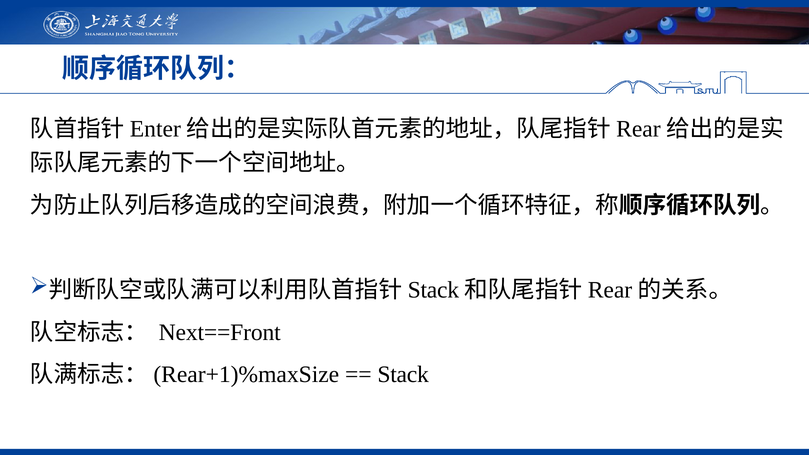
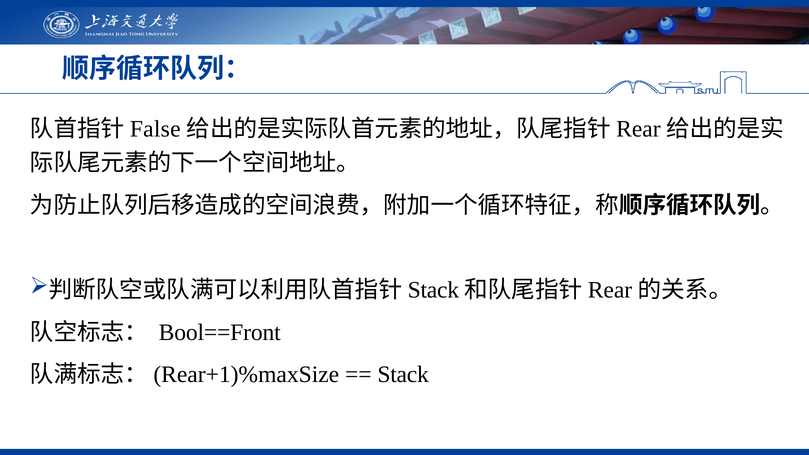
Enter: Enter -> False
Next==Front: Next==Front -> Bool==Front
